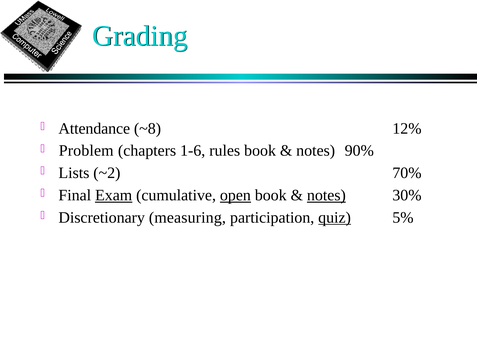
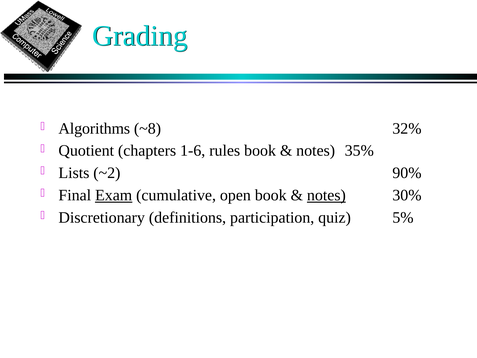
Attendance: Attendance -> Algorithms
12%: 12% -> 32%
Problem: Problem -> Quotient
90%: 90% -> 35%
70%: 70% -> 90%
open underline: present -> none
measuring: measuring -> definitions
quiz underline: present -> none
